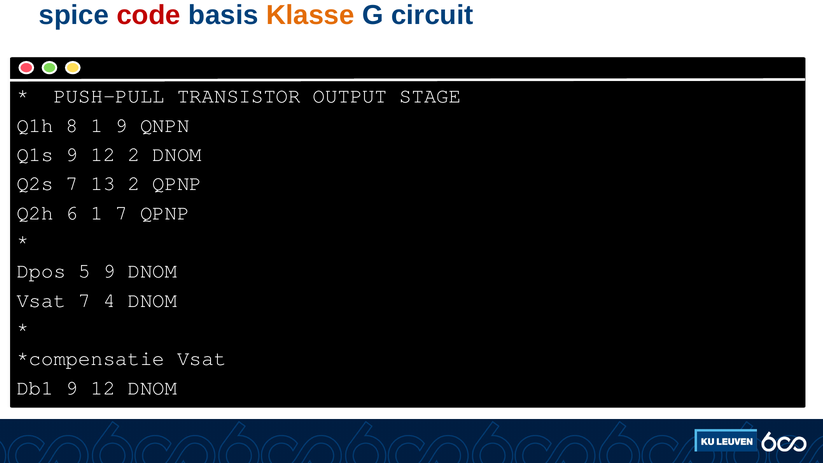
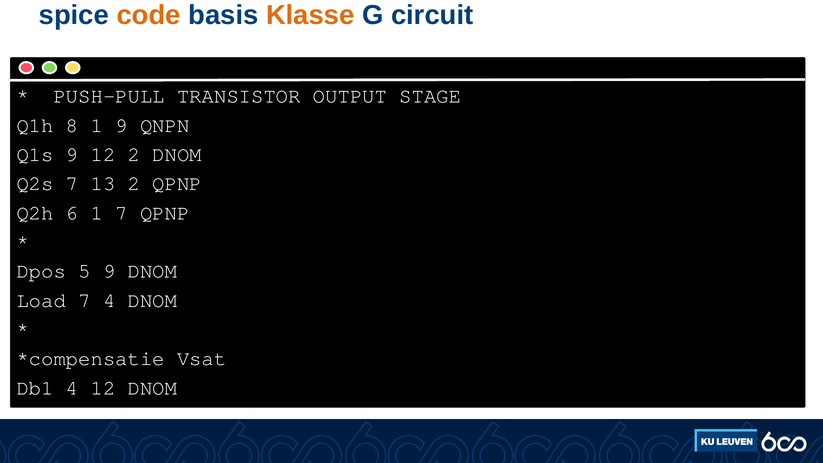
code colour: red -> orange
Vsat at (41, 300): Vsat -> Load
Db1 9: 9 -> 4
